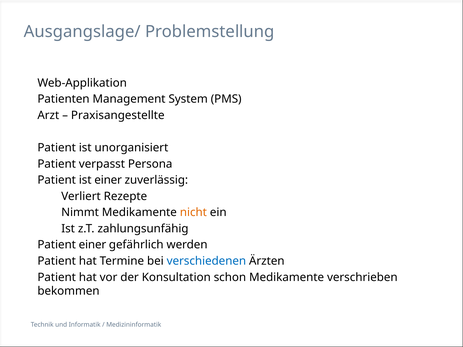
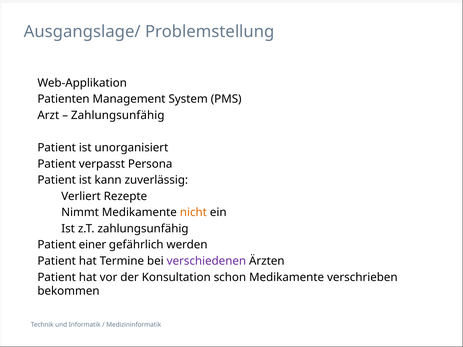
Praxisangestellte at (118, 115): Praxisangestellte -> Zahlungsunfähig
ist einer: einer -> kann
verschiedenen colour: blue -> purple
